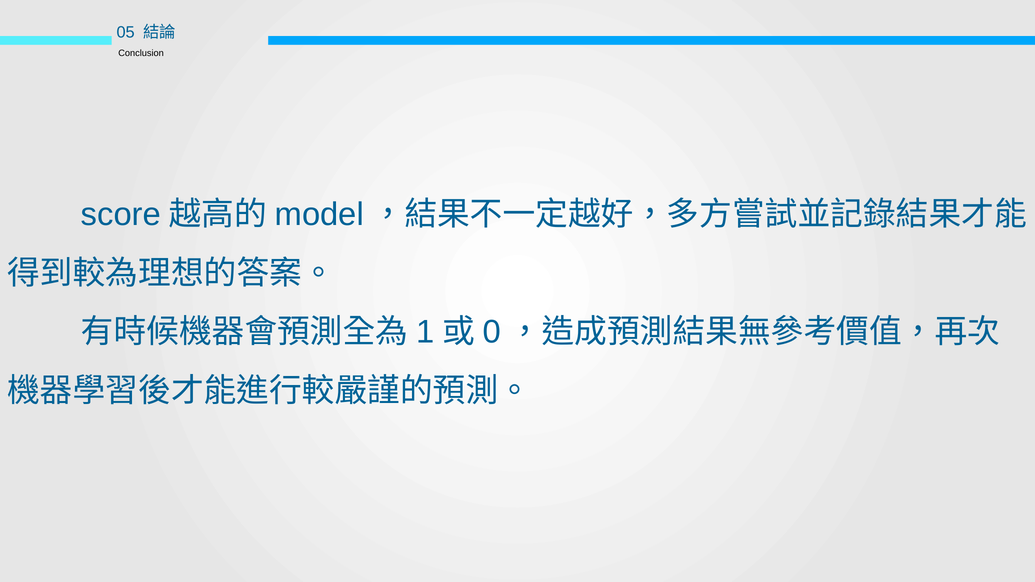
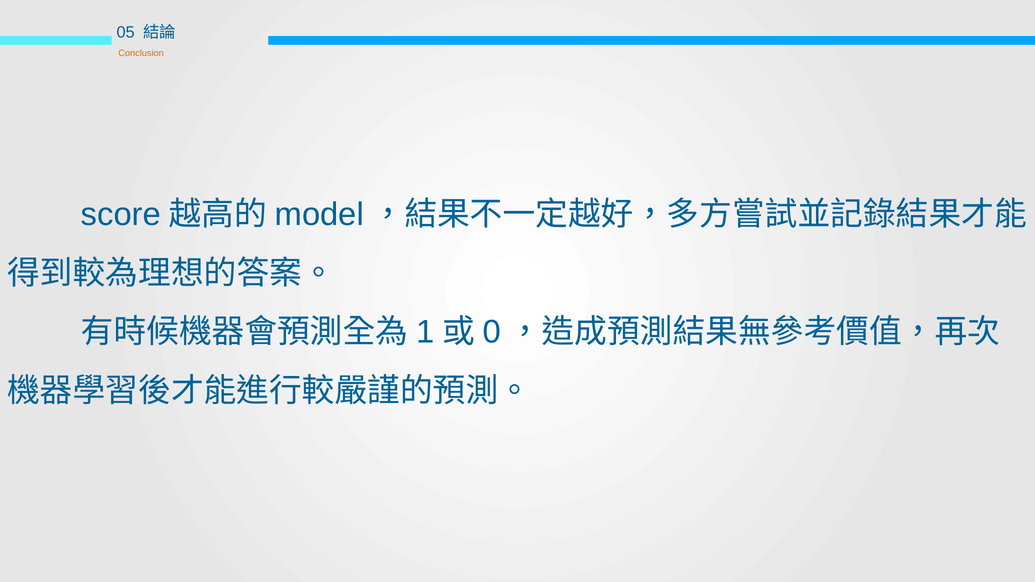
Conclusion colour: black -> orange
